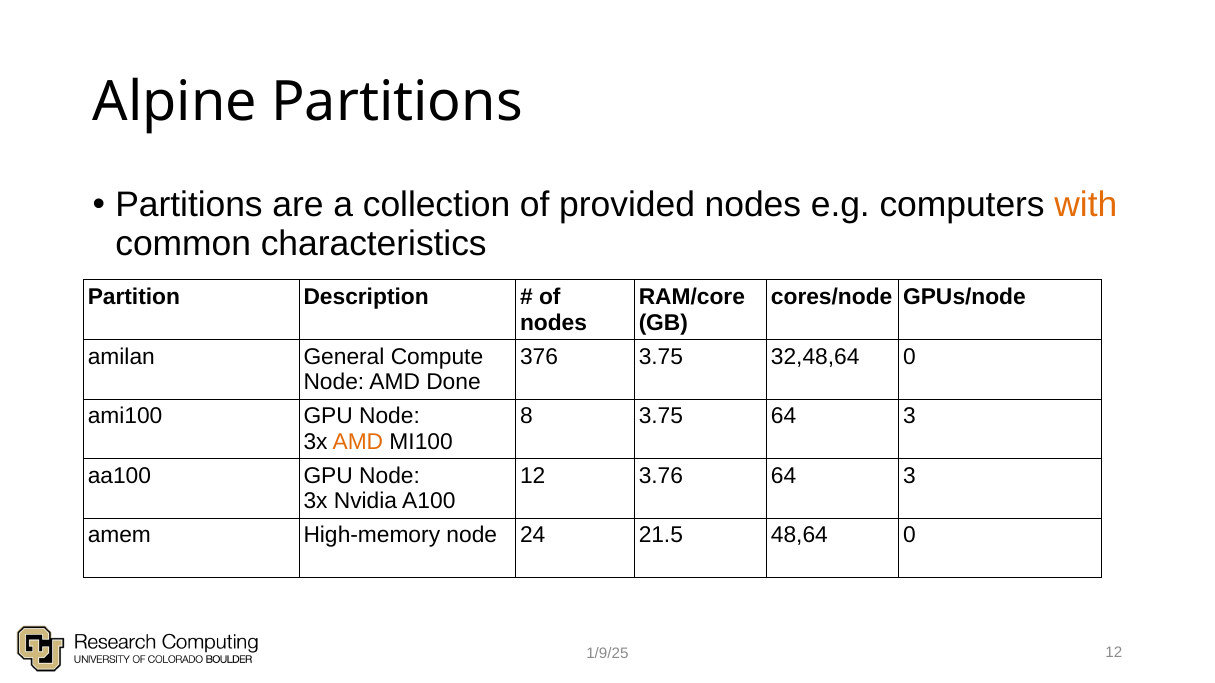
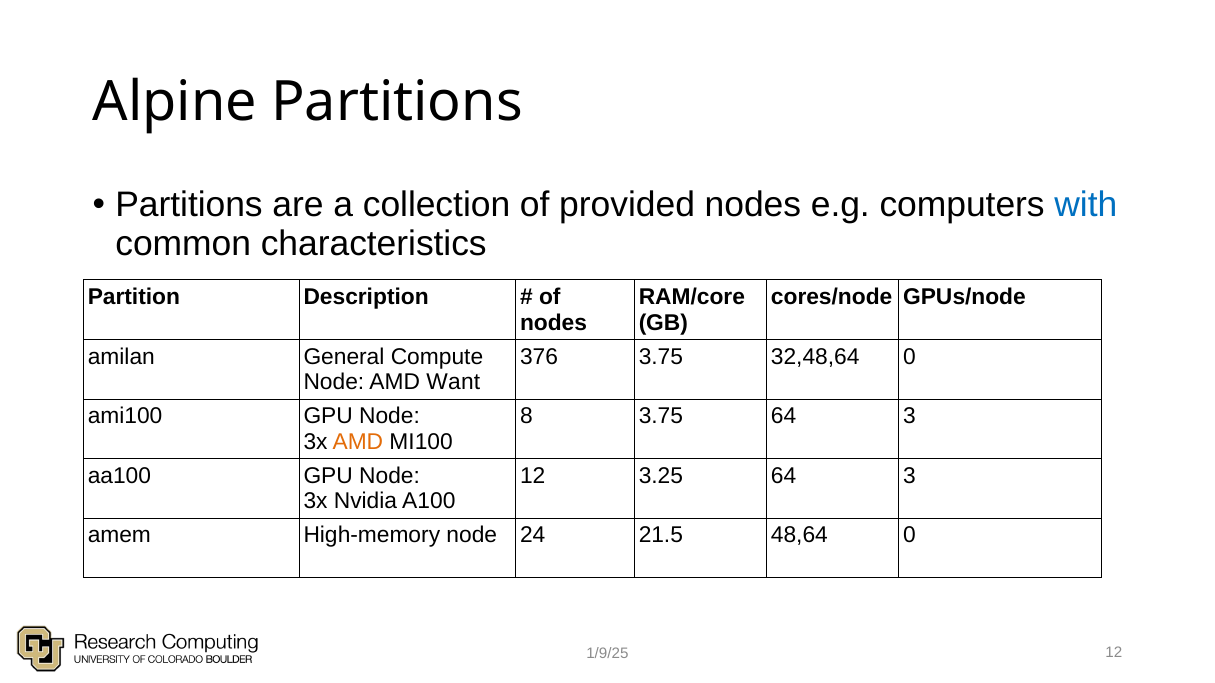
with colour: orange -> blue
Done: Done -> Want
3.76: 3.76 -> 3.25
